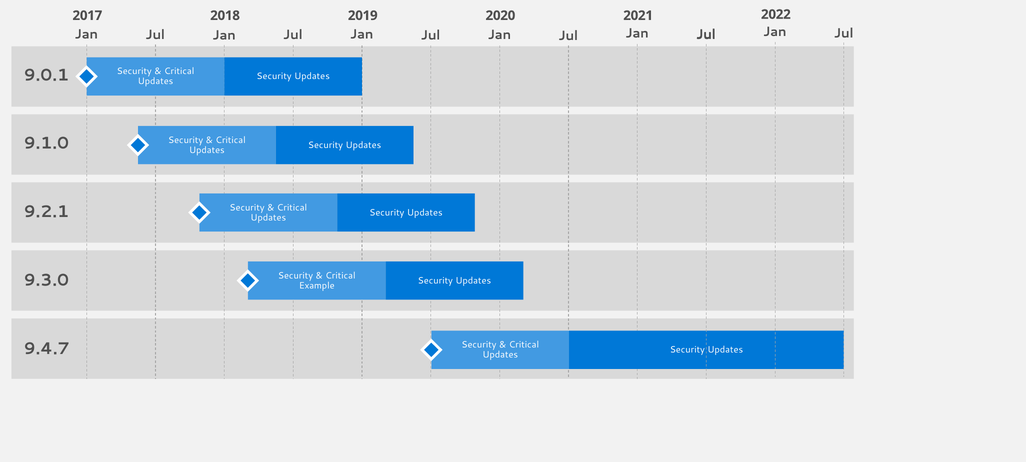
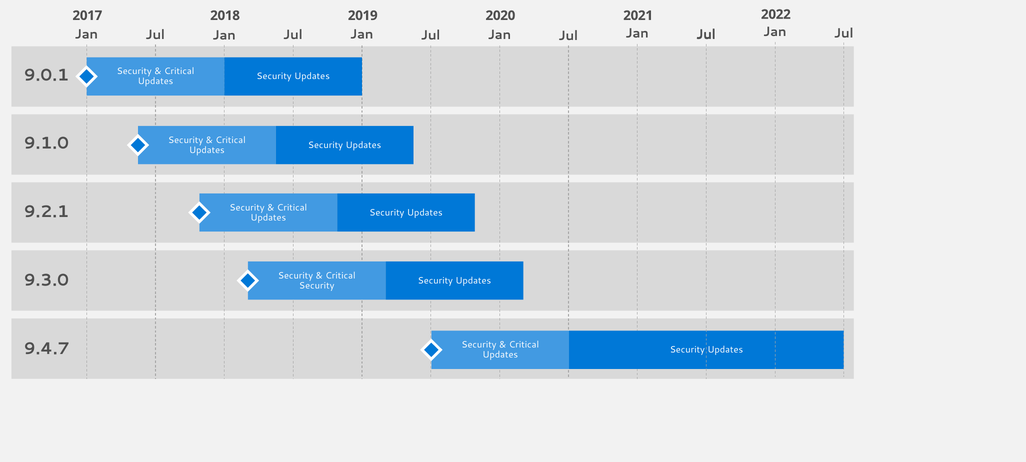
Example at (317, 285): Example -> Security
